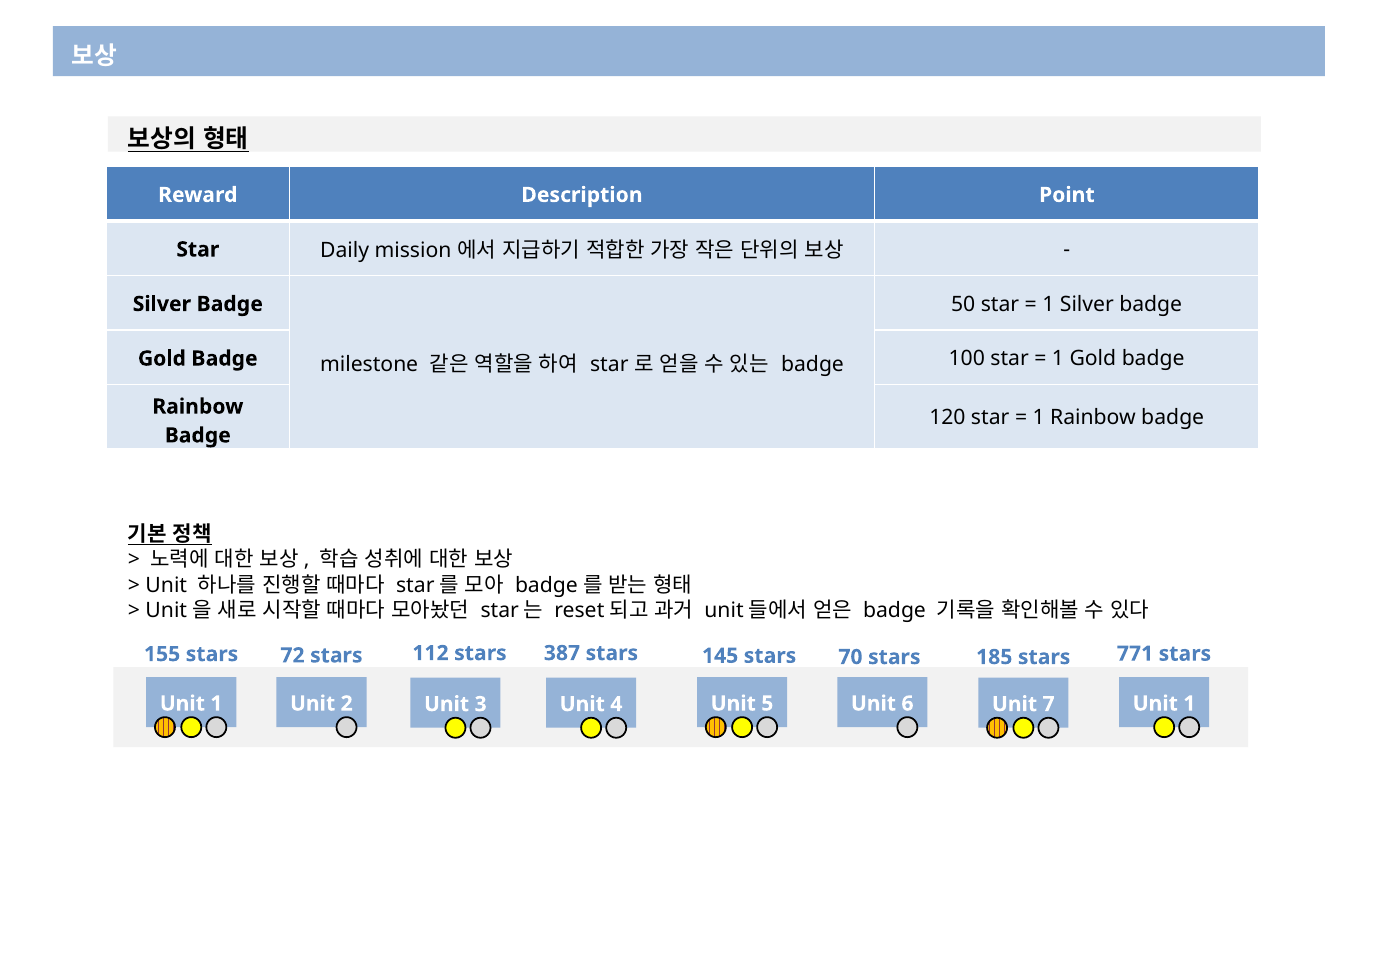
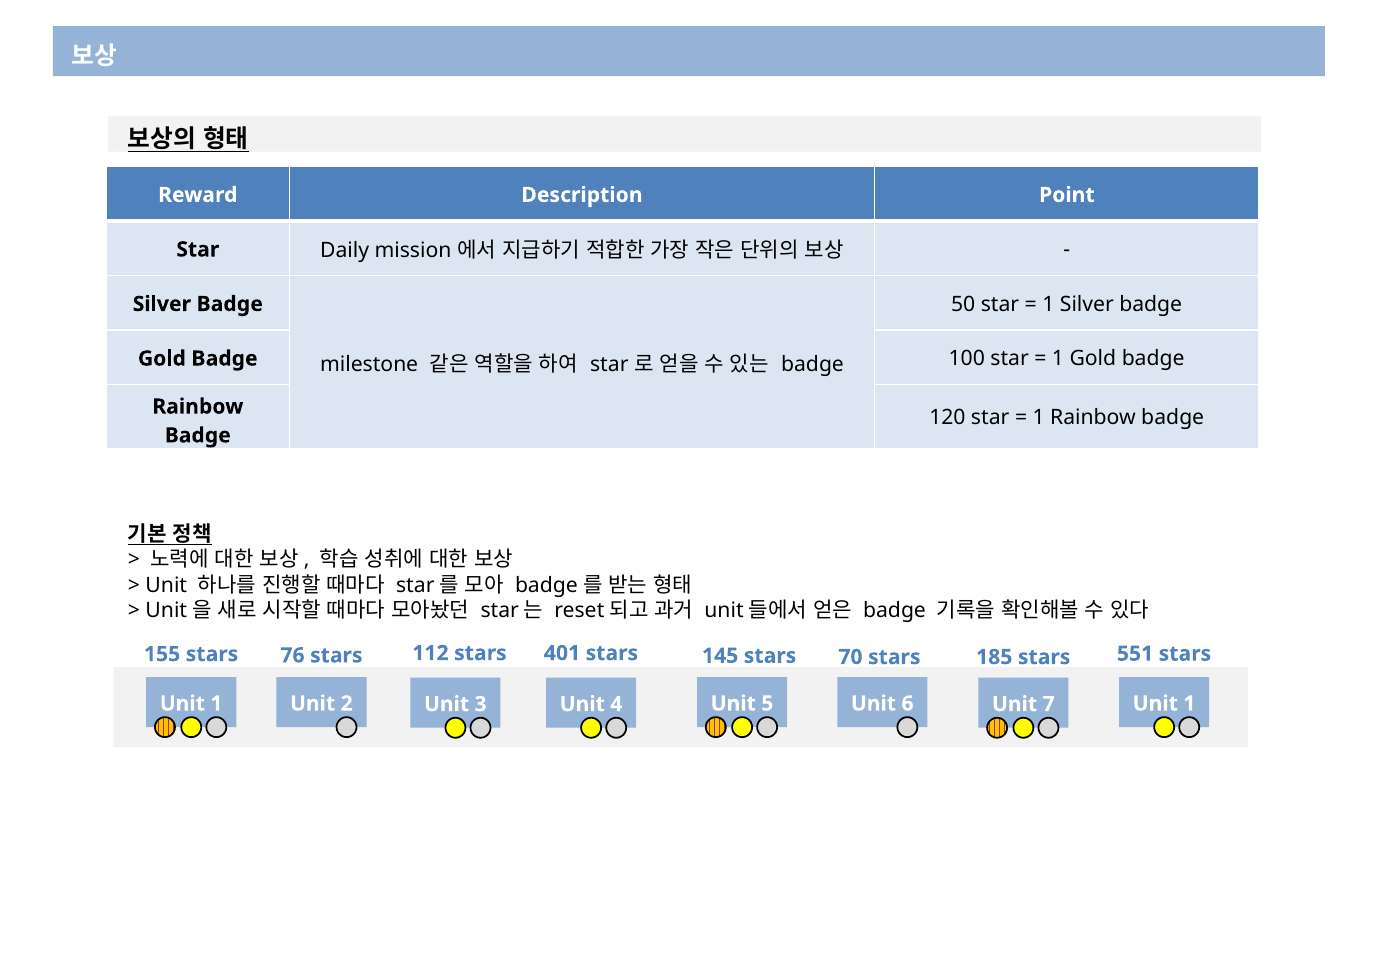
72: 72 -> 76
387: 387 -> 401
771: 771 -> 551
